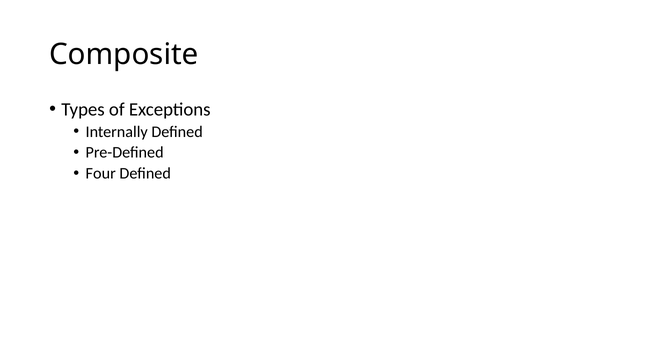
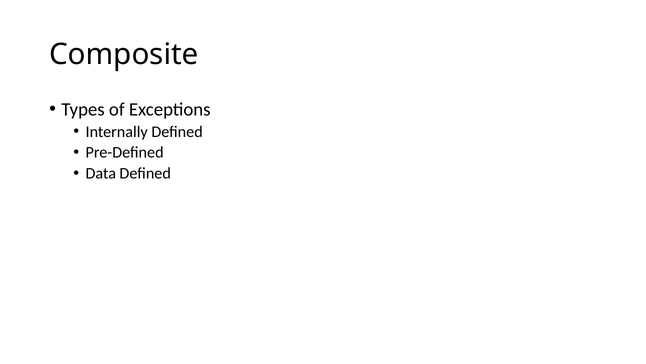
Four: Four -> Data
